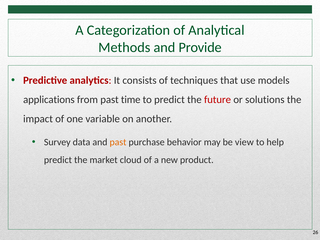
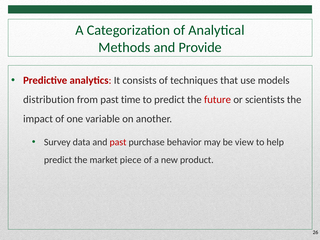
applications: applications -> distribution
solutions: solutions -> scientists
past at (118, 142) colour: orange -> red
cloud: cloud -> piece
